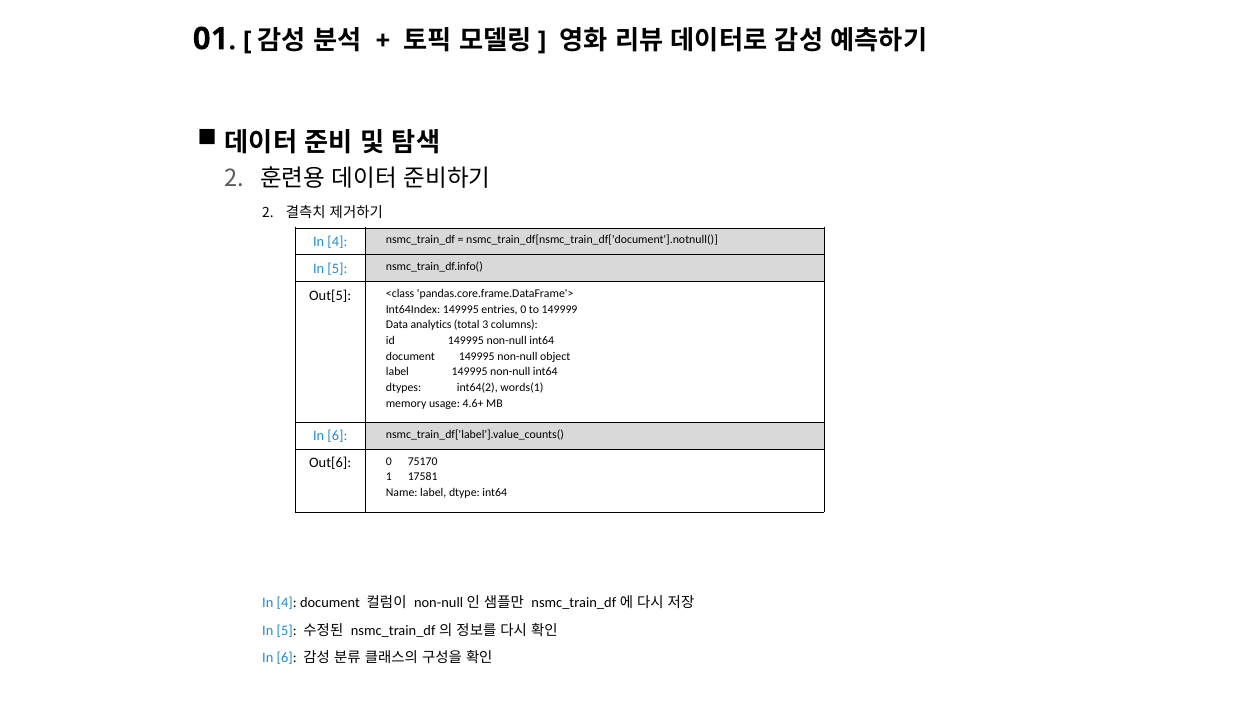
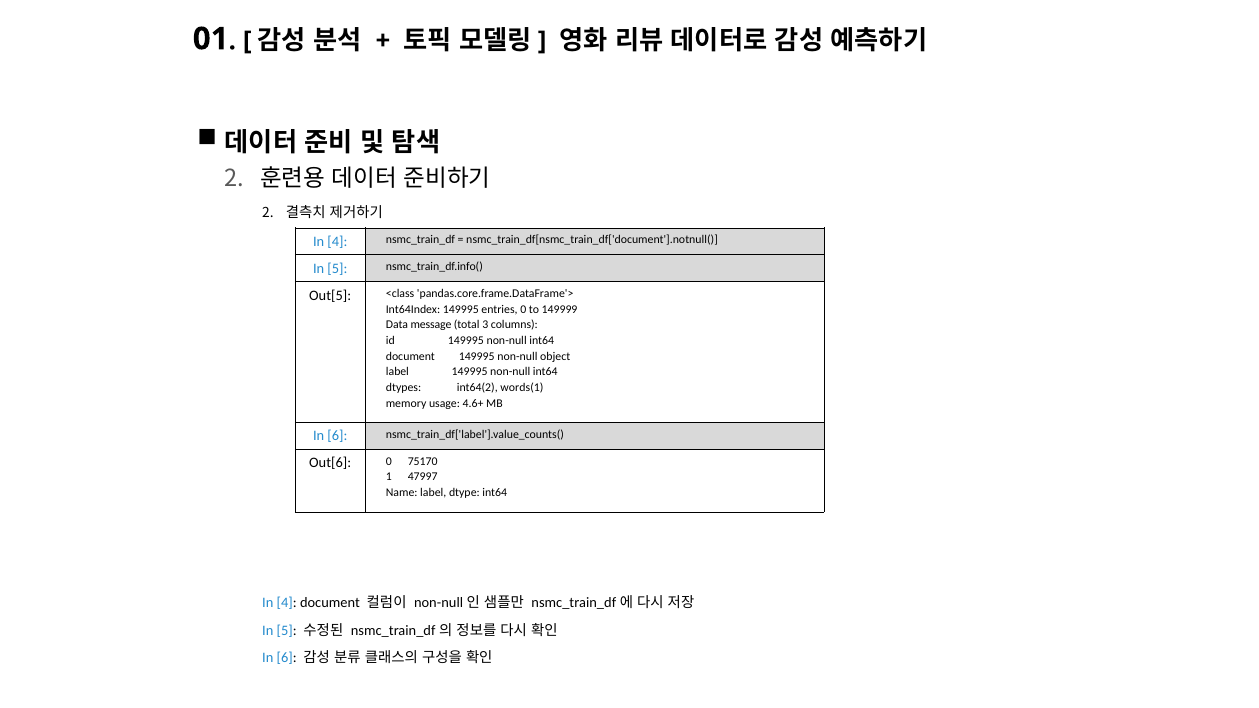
analytics: analytics -> message
17581: 17581 -> 47997
